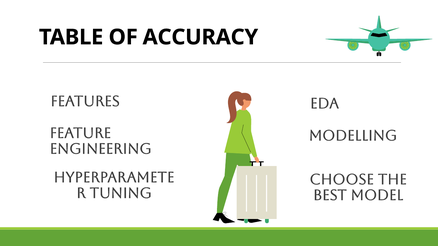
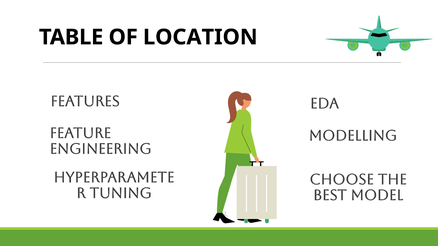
ACCURACY: ACCURACY -> LOCATION
